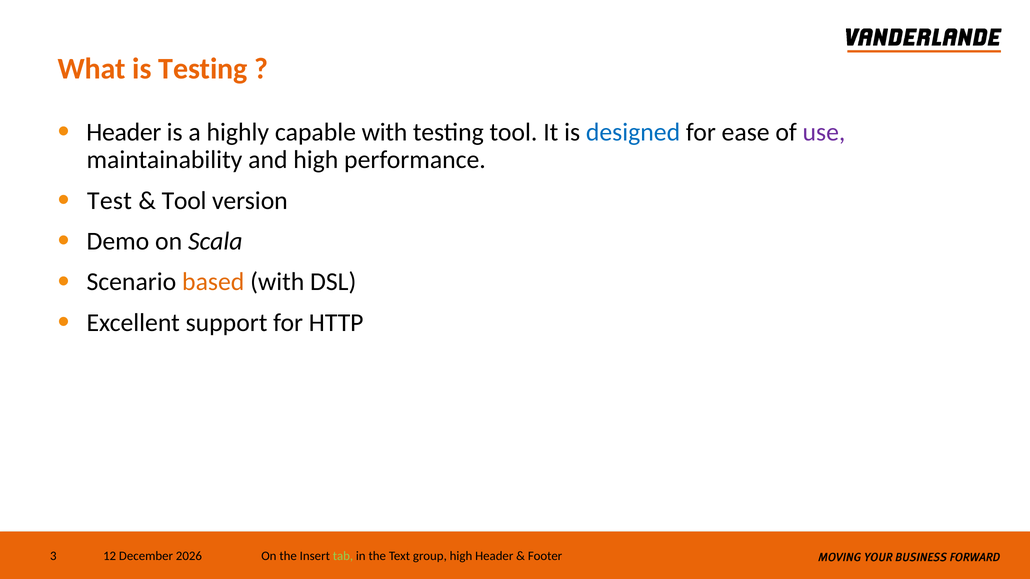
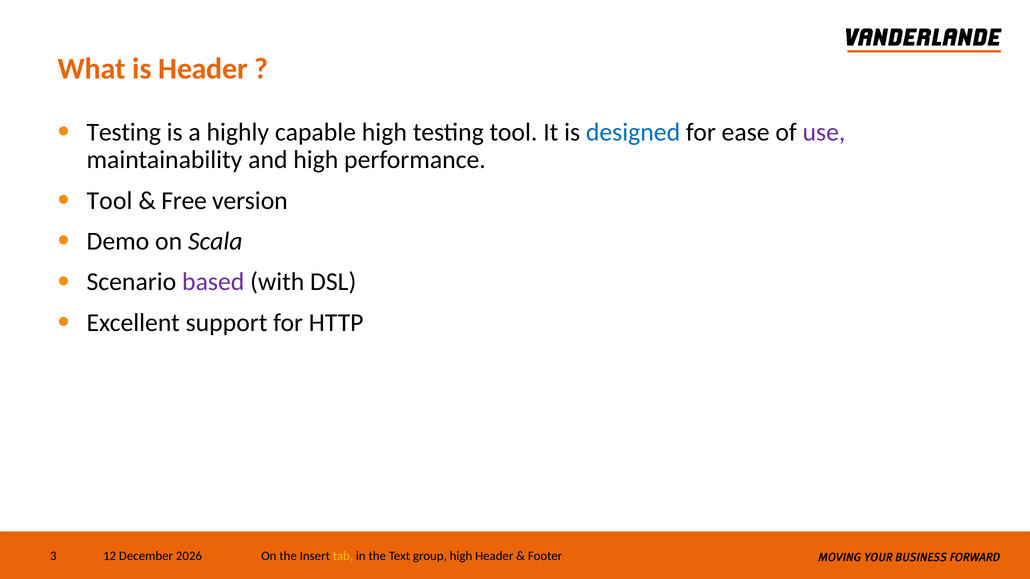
is Testing: Testing -> Header
Header at (124, 132): Header -> Testing
capable with: with -> high
Test at (109, 201): Test -> Tool
Tool at (184, 201): Tool -> Free
based colour: orange -> purple
tab colour: light green -> yellow
